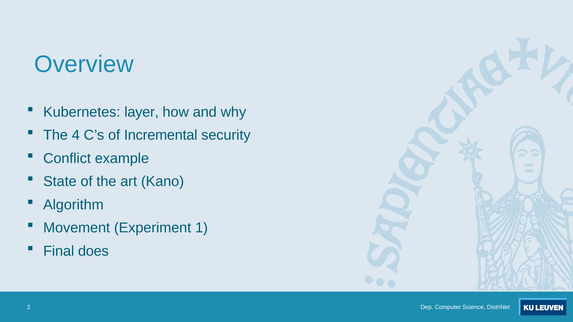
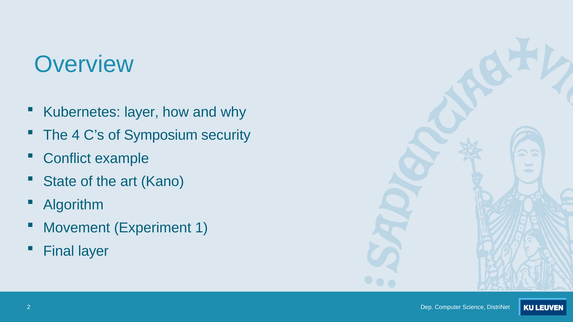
Incremental: Incremental -> Symposium
Final does: does -> layer
